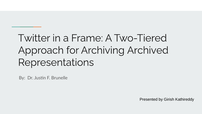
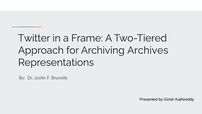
Archived: Archived -> Archives
